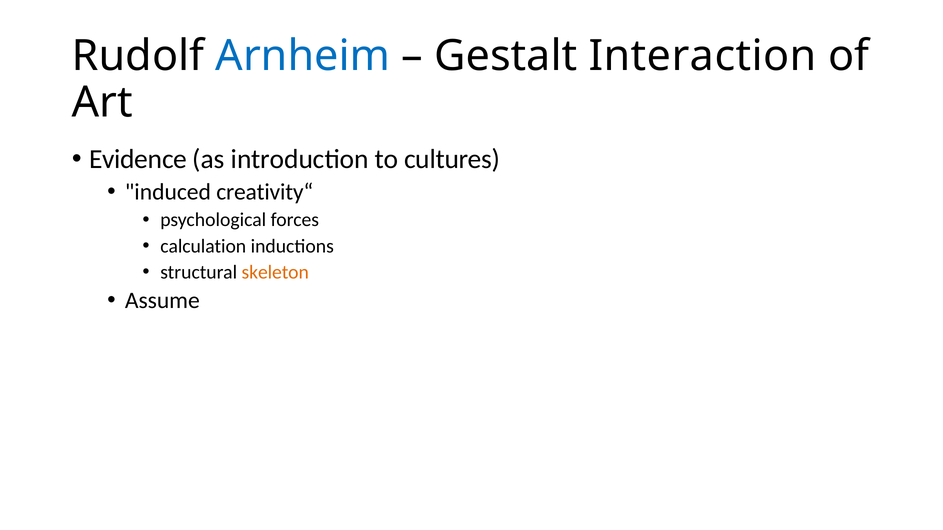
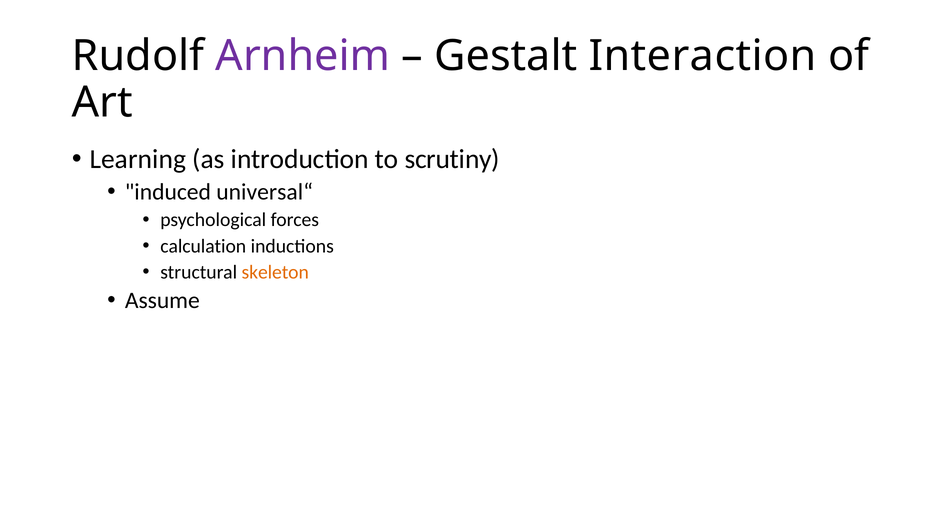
Arnheim colour: blue -> purple
Evidence: Evidence -> Learning
cultures: cultures -> scrutiny
creativity“: creativity“ -> universal“
